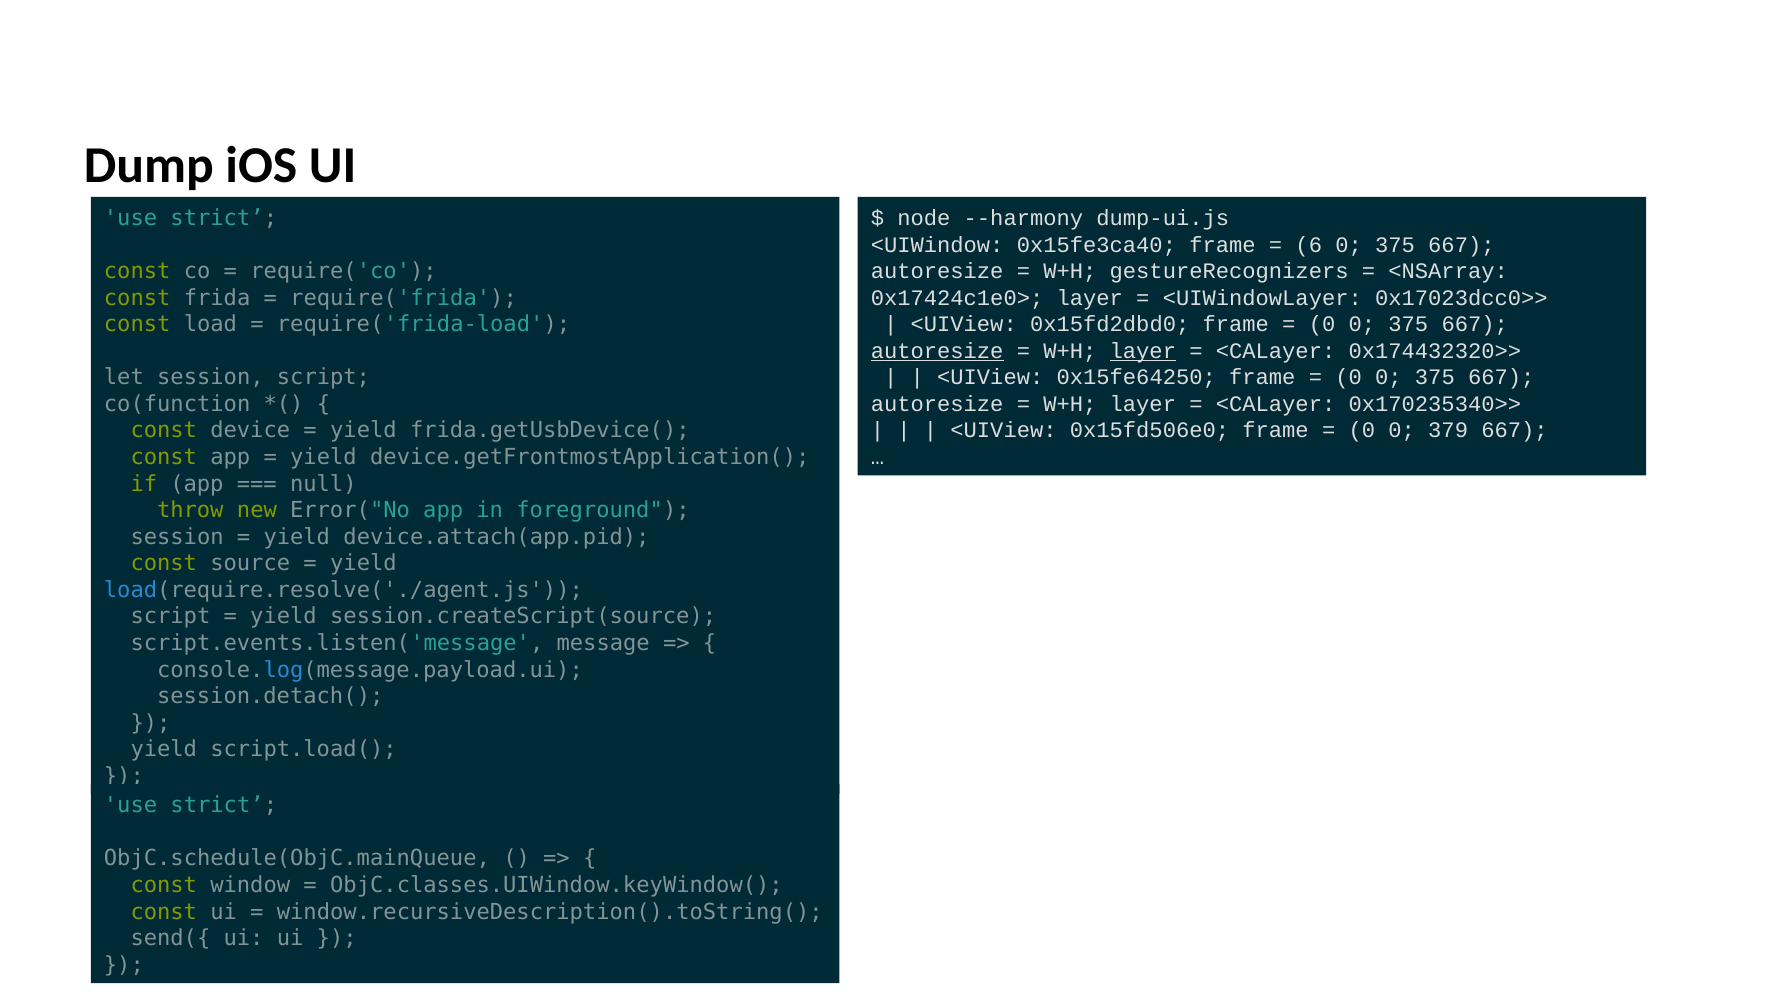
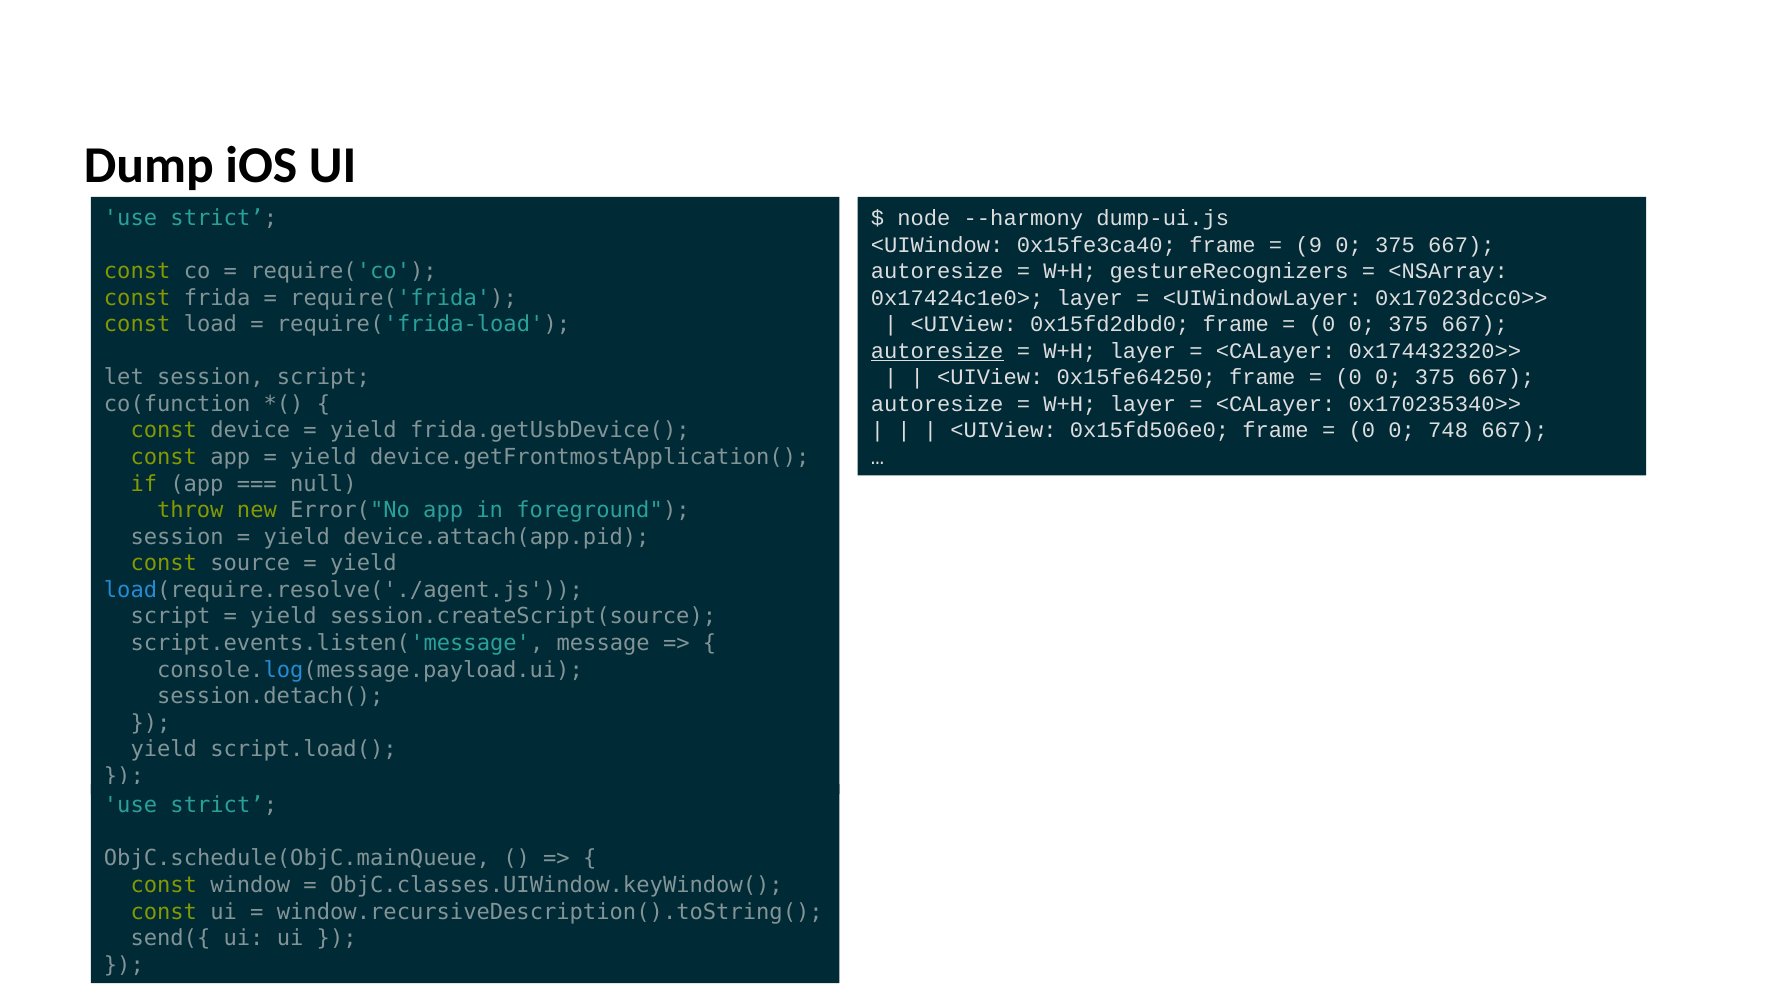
6: 6 -> 9
layer at (1143, 351) underline: present -> none
379: 379 -> 748
